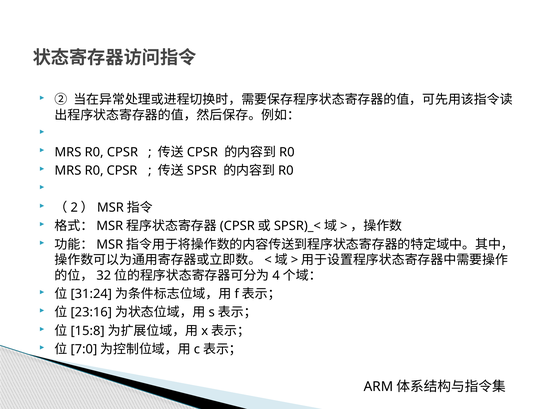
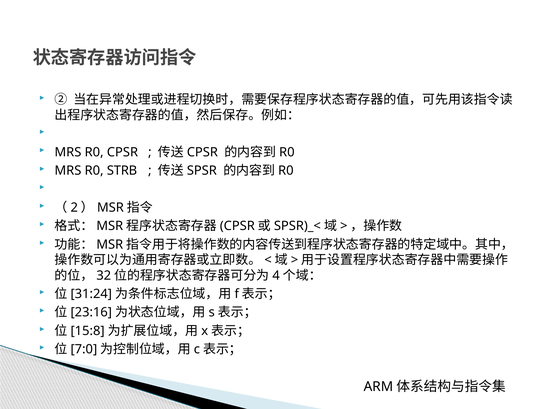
CPSR at (122, 171): CPSR -> STRB
